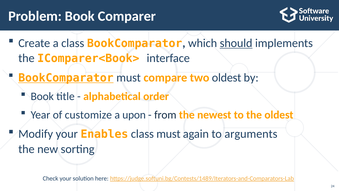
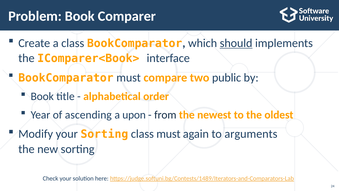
BookComparator at (66, 78) underline: present -> none
two oldest: oldest -> public
customize: customize -> ascending
your Enables: Enables -> Sorting
